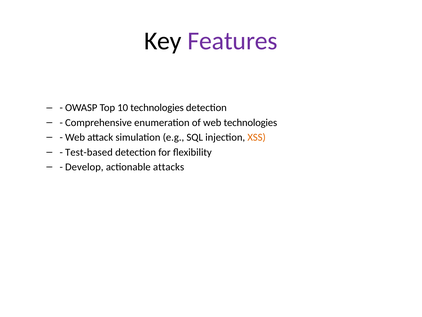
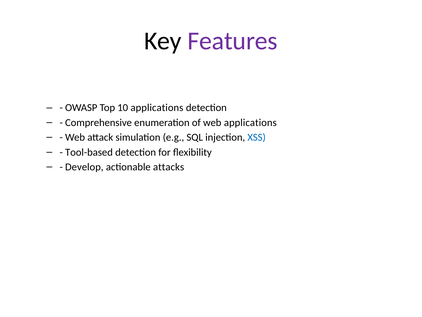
10 technologies: technologies -> applications
web technologies: technologies -> applications
XSS colour: orange -> blue
Test-based: Test-based -> Tool-based
